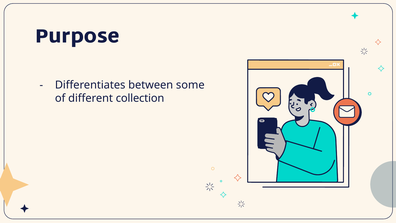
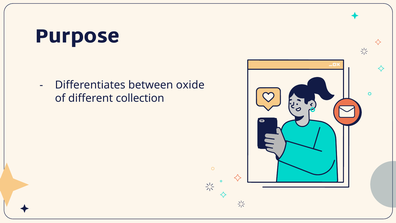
some: some -> oxide
